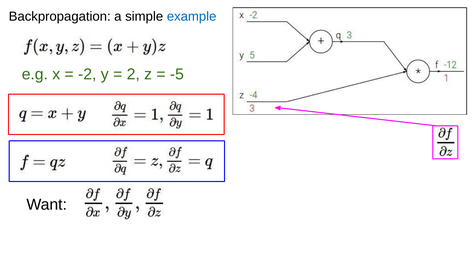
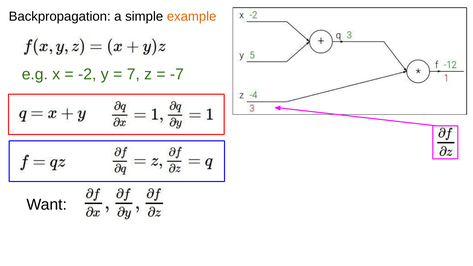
example colour: blue -> orange
2: 2 -> 7
-5: -5 -> -7
